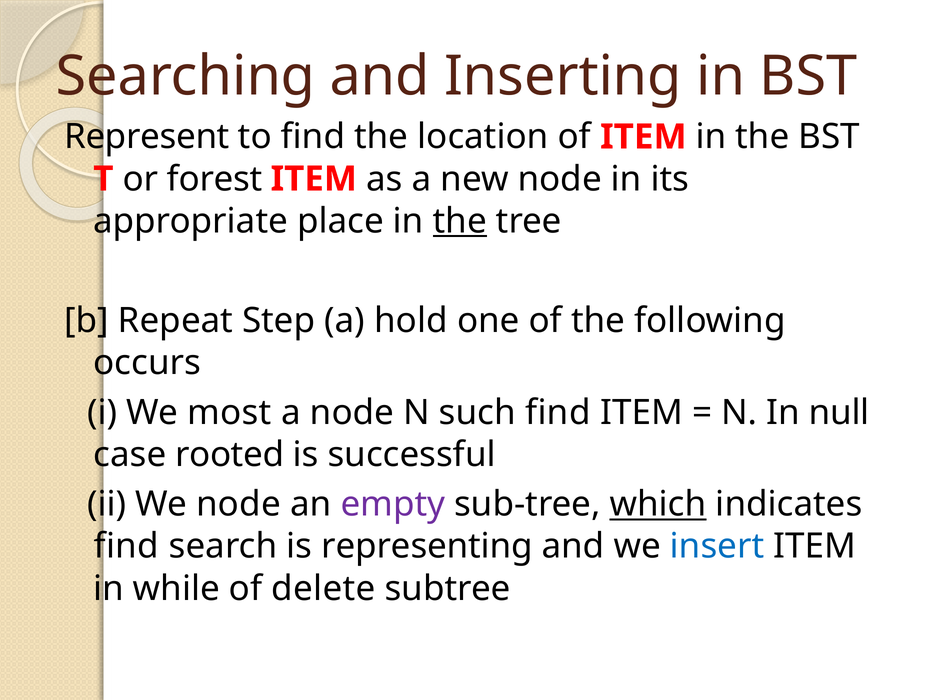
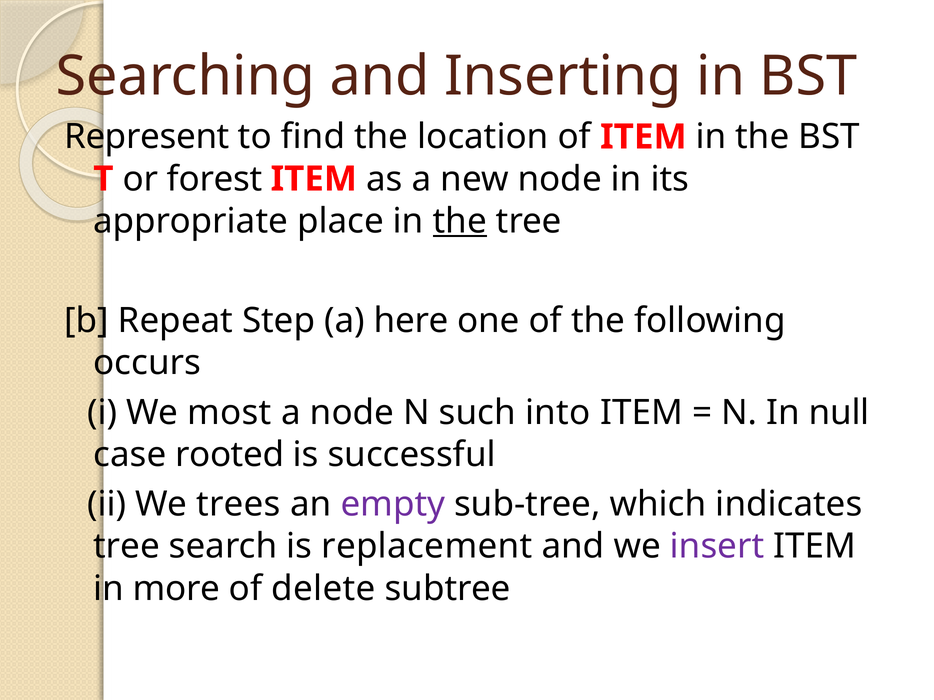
hold: hold -> here
such find: find -> into
We node: node -> trees
which underline: present -> none
find at (126, 547): find -> tree
representing: representing -> replacement
insert colour: blue -> purple
while: while -> more
